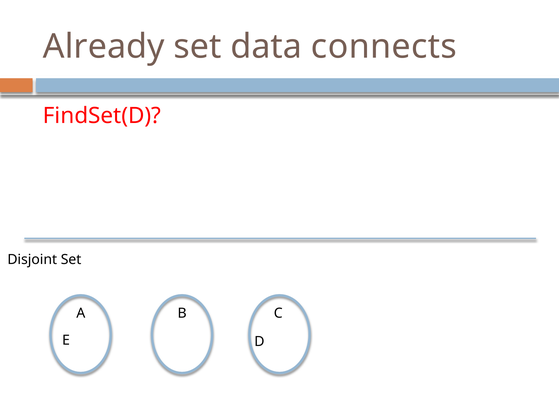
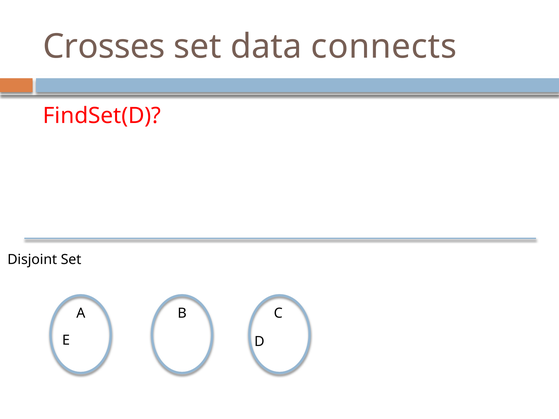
Already: Already -> Crosses
